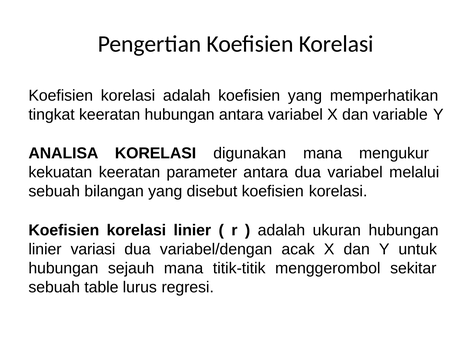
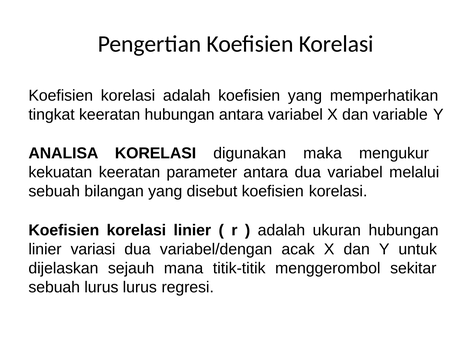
digunakan mana: mana -> maka
hubungan at (63, 268): hubungan -> dijelaskan
sebuah table: table -> lurus
